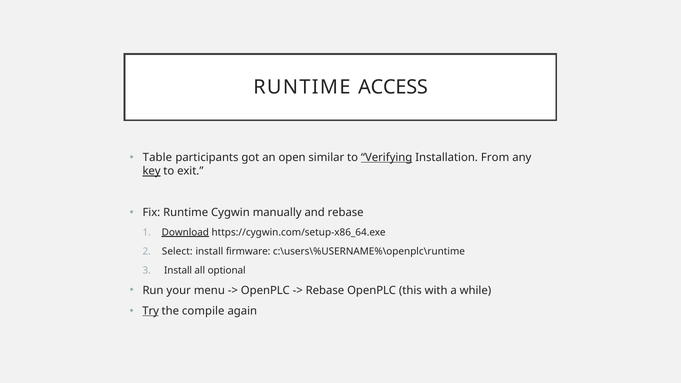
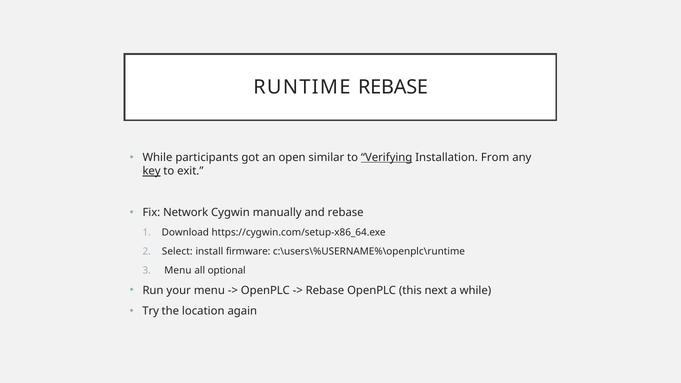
RUNTIME ACCESS: ACCESS -> REBASE
Table at (157, 158): Table -> While
Fix Runtime: Runtime -> Network
Download underline: present -> none
Install at (178, 270): Install -> Menu
with: with -> next
Try underline: present -> none
compile: compile -> location
